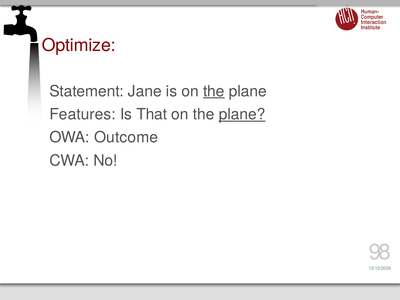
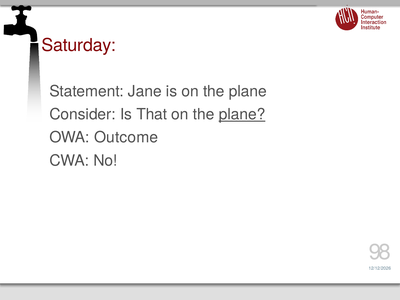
Optimize: Optimize -> Saturday
the at (214, 91) underline: present -> none
Features: Features -> Consider
